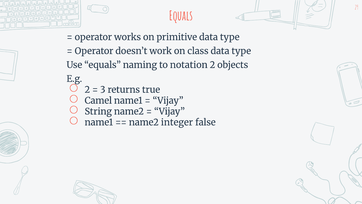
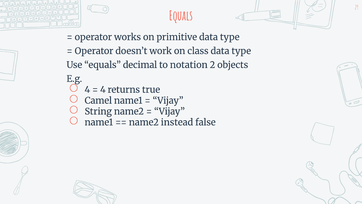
naming: naming -> decimal
2 at (87, 90): 2 -> 4
3 at (103, 90): 3 -> 4
integer: integer -> instead
